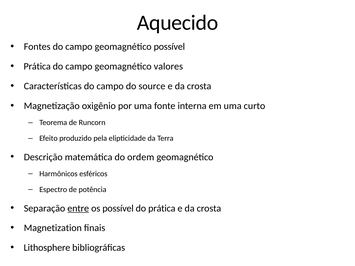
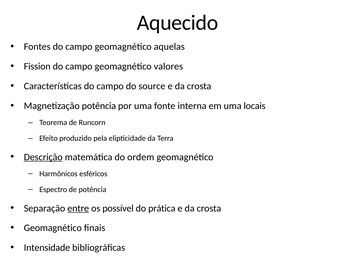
geomagnético possível: possível -> aquelas
Prática at (37, 66): Prática -> Fission
Magnetização oxigênio: oxigênio -> potência
curto: curto -> locais
Descrição underline: none -> present
Magnetization at (53, 228): Magnetization -> Geomagnético
Lithosphere: Lithosphere -> Intensidade
